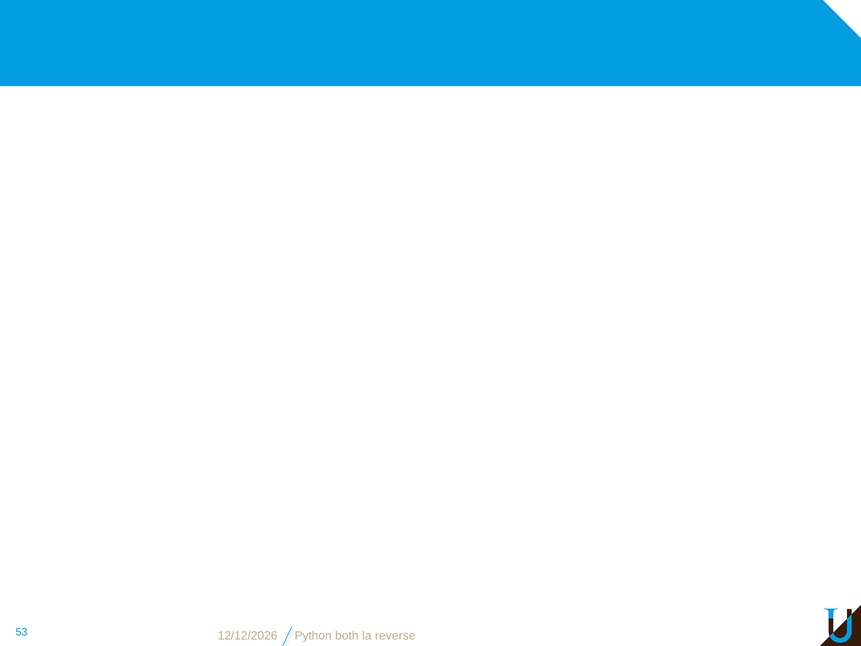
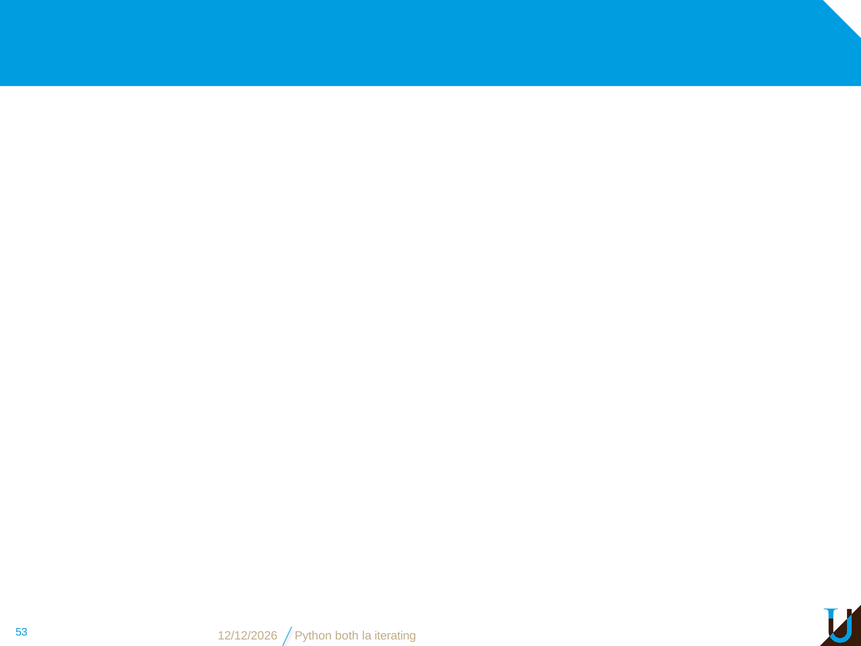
reverse: reverse -> iterating
